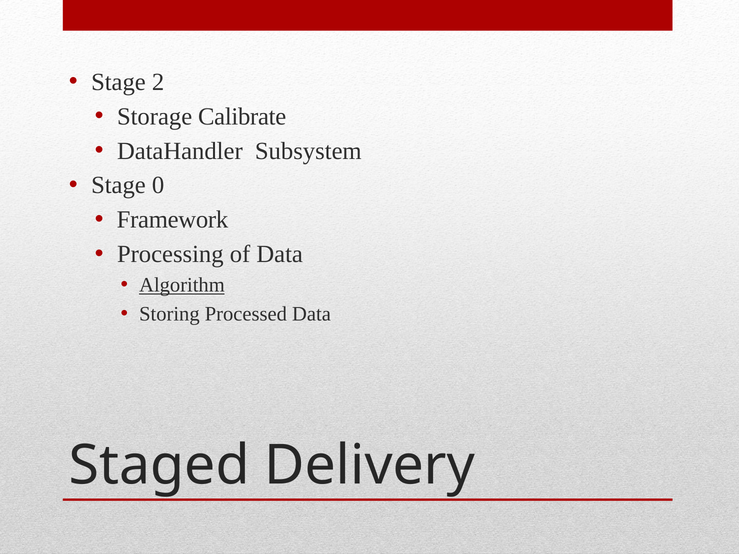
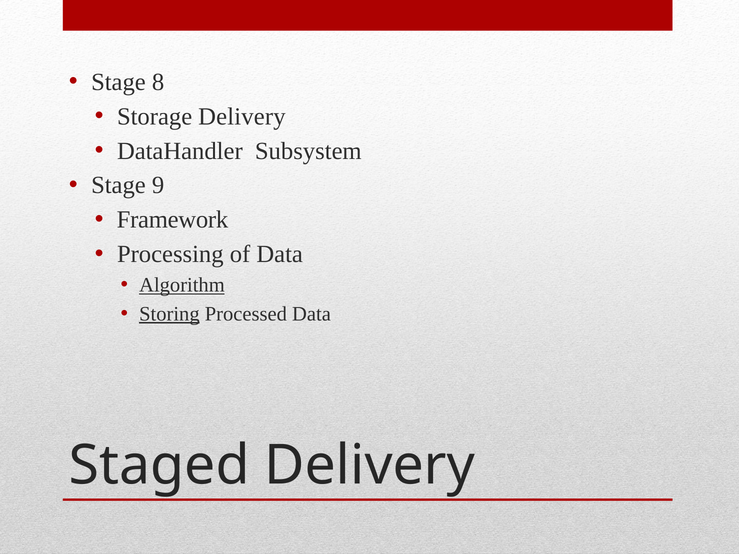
2: 2 -> 8
Storage Calibrate: Calibrate -> Delivery
0: 0 -> 9
Storing underline: none -> present
